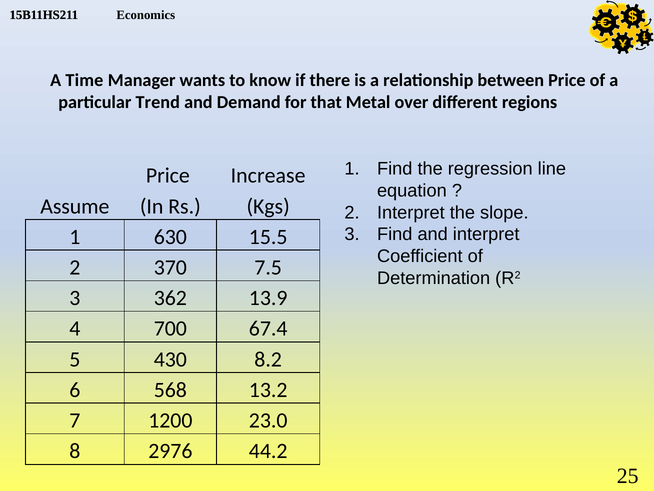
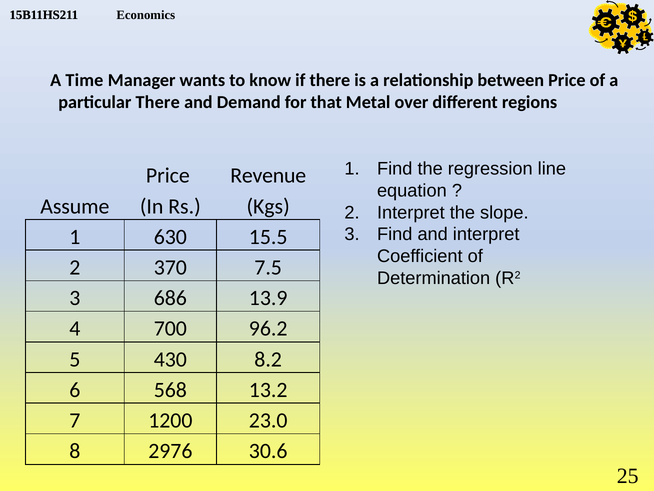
particular Trend: Trend -> There
Increase: Increase -> Revenue
362: 362 -> 686
67.4: 67.4 -> 96.2
44.2: 44.2 -> 30.6
